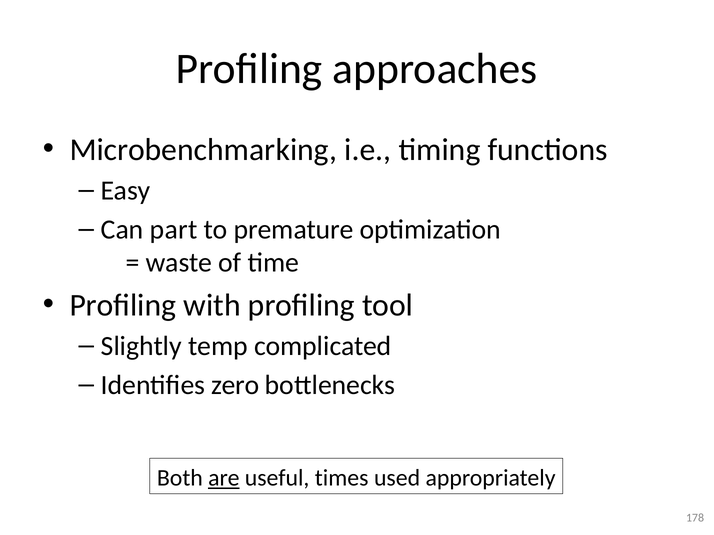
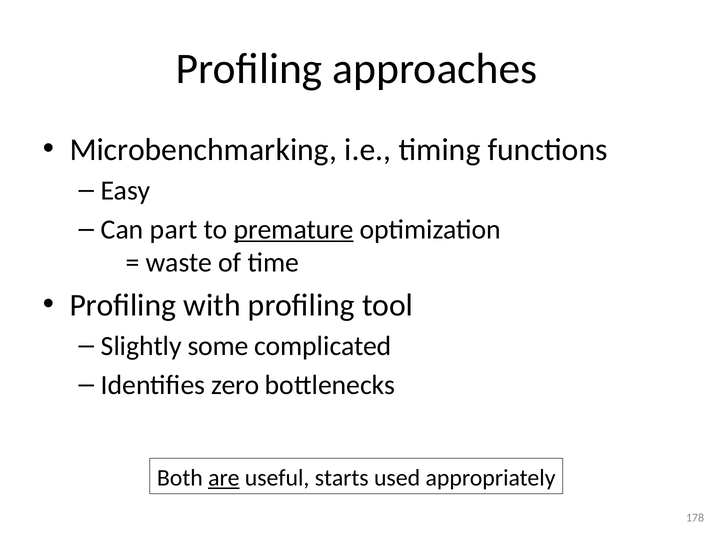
premature underline: none -> present
temp: temp -> some
times: times -> starts
